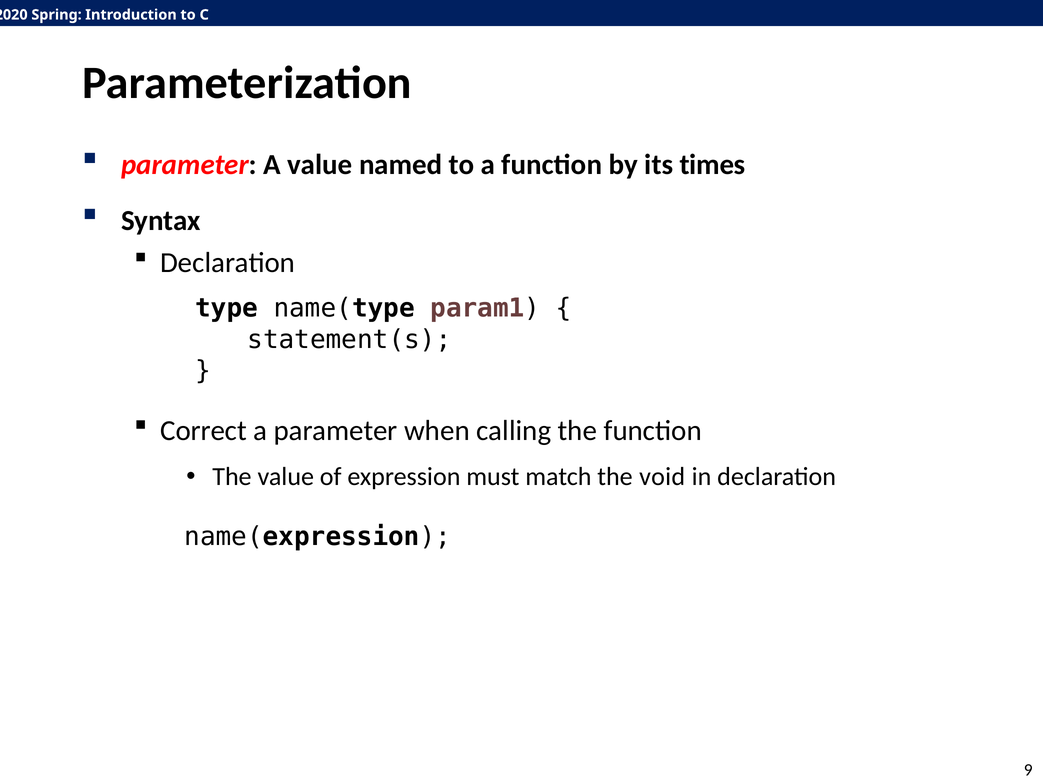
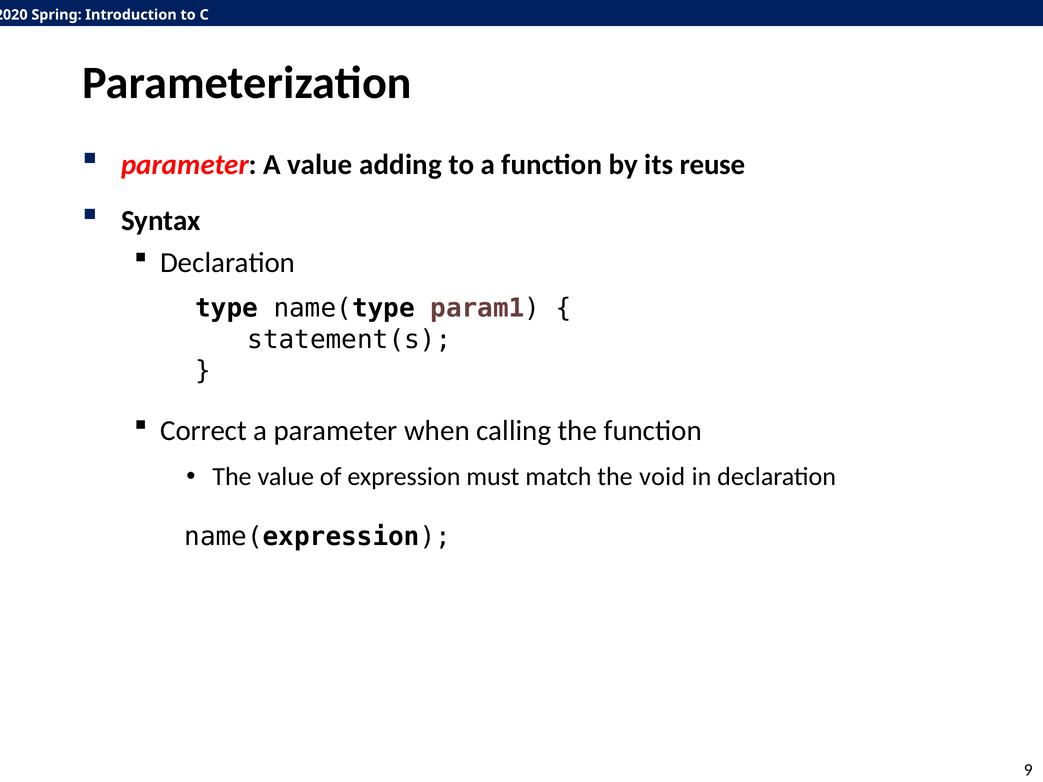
named: named -> adding
times: times -> reuse
